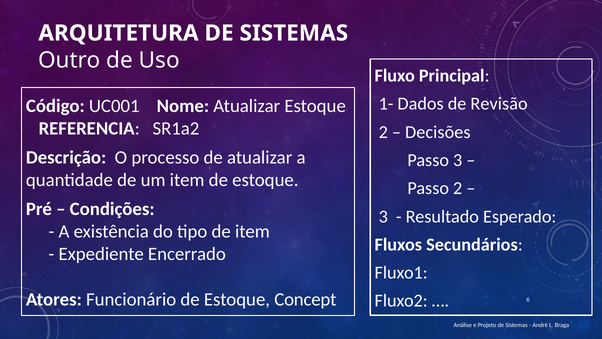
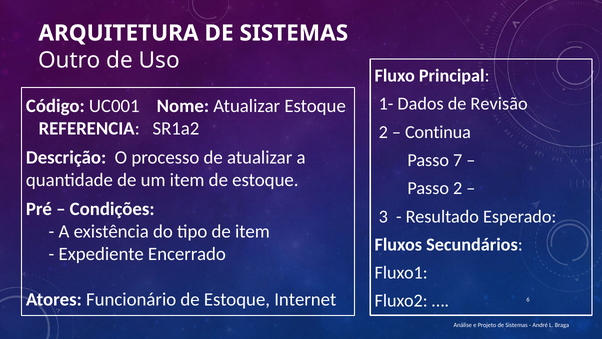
Decisões: Decisões -> Continua
Passo 3: 3 -> 7
Concept: Concept -> Internet
